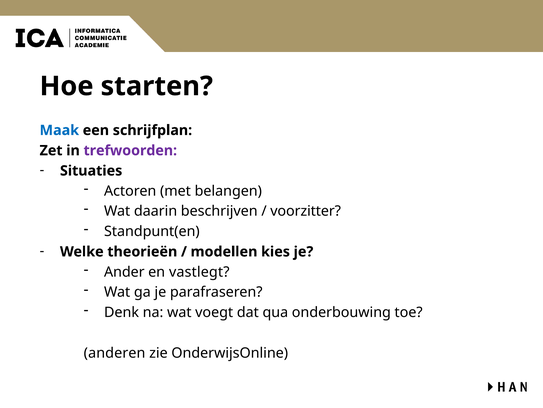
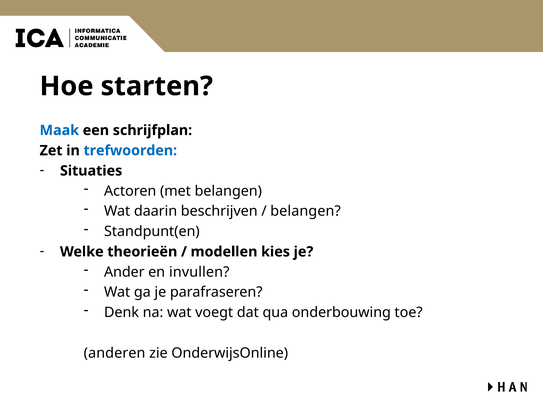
trefwoorden colour: purple -> blue
voorzitter at (306, 211): voorzitter -> belangen
vastlegt: vastlegt -> invullen
